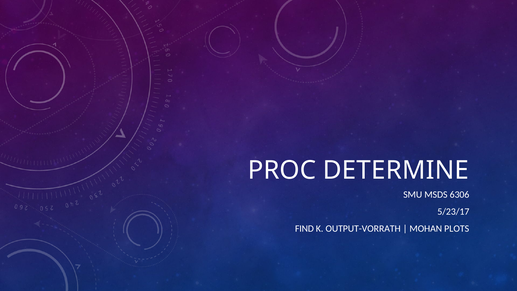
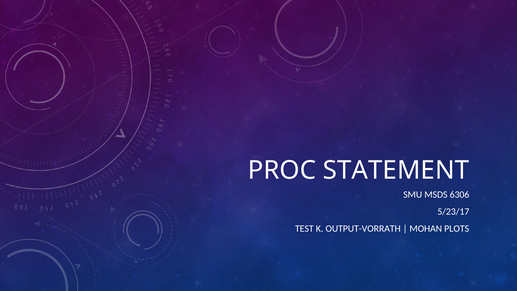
DETERMINE: DETERMINE -> STATEMENT
FIND: FIND -> TEST
